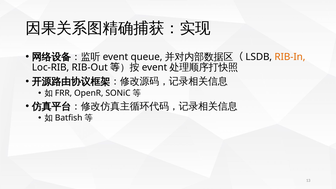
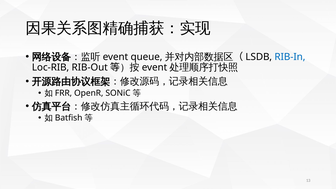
RIB-In colour: orange -> blue
